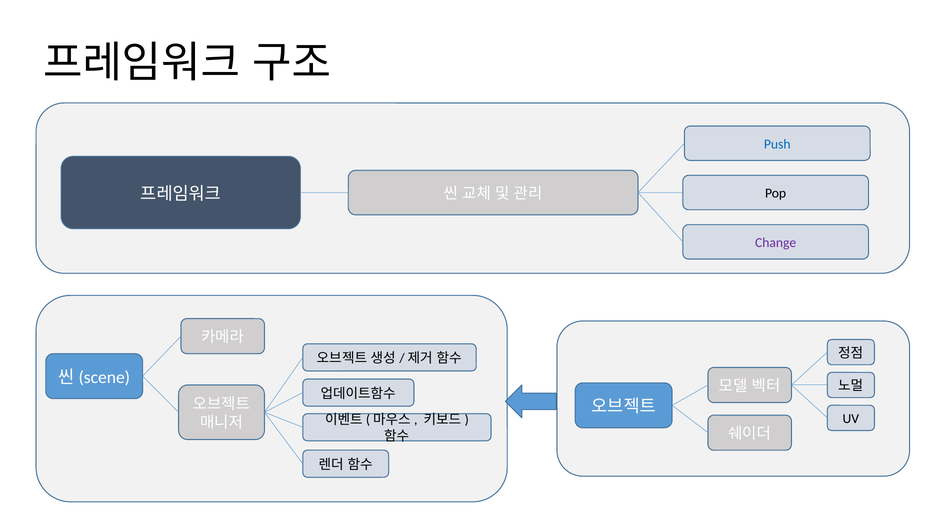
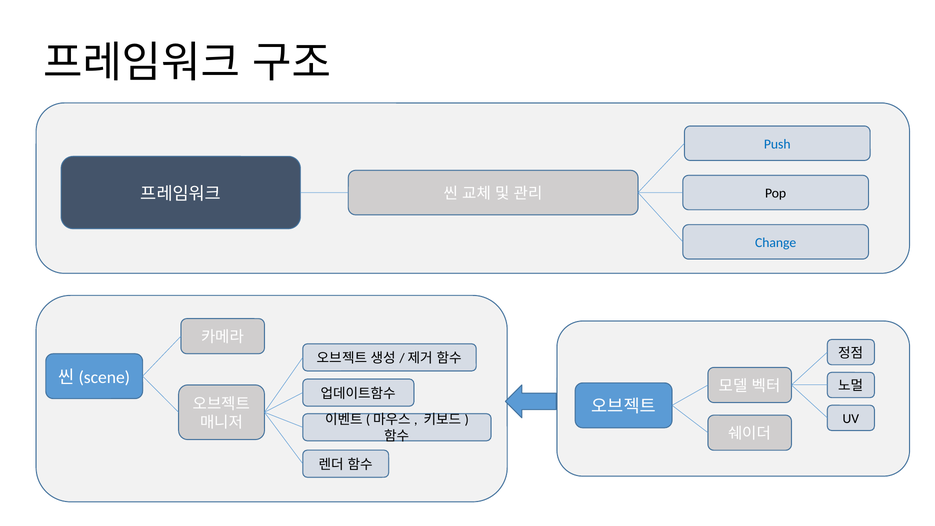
Change colour: purple -> blue
